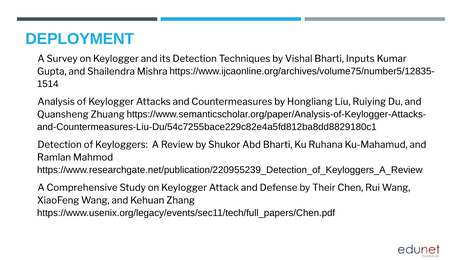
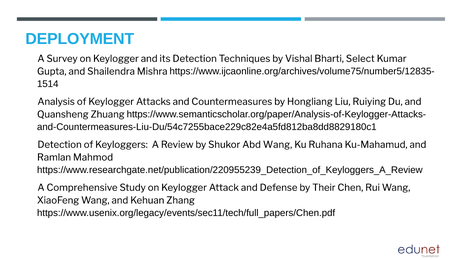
Inputs: Inputs -> Select
Abd Bharti: Bharti -> Wang
